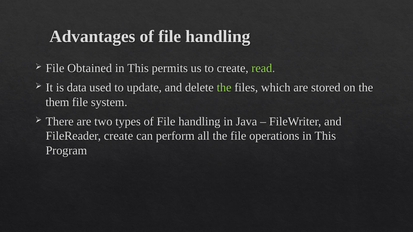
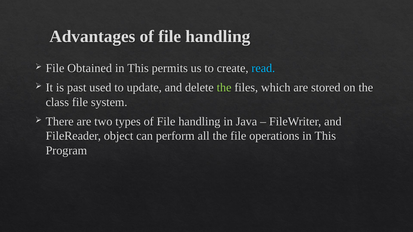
read colour: light green -> light blue
data: data -> past
them: them -> class
FileReader create: create -> object
